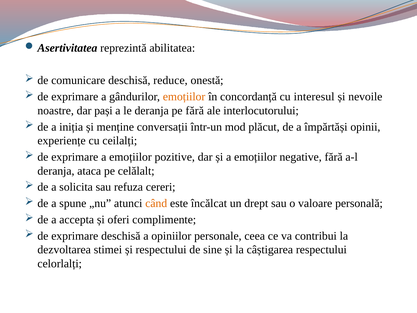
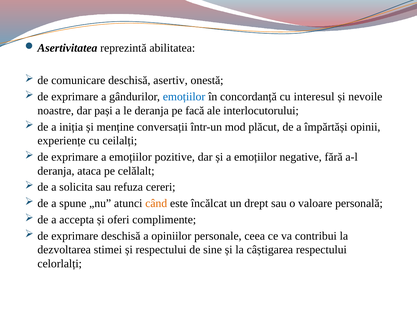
reduce: reduce -> asertiv
emoțiilor at (184, 97) colour: orange -> blue
pe fără: fără -> facă
